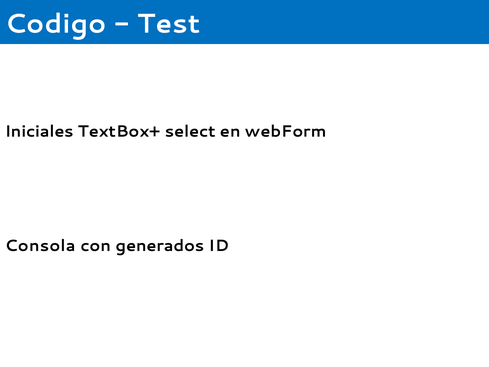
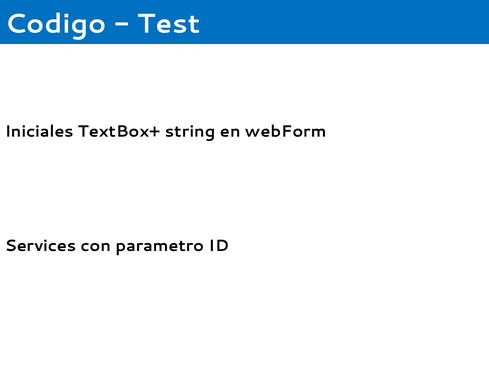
select: select -> string
Consola: Consola -> Services
generados: generados -> parametro
